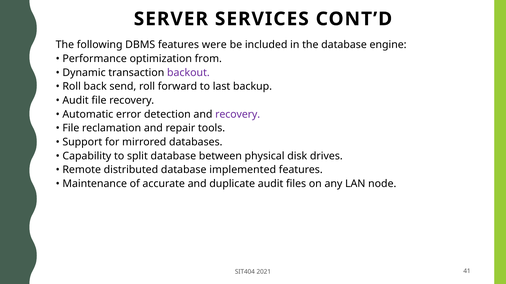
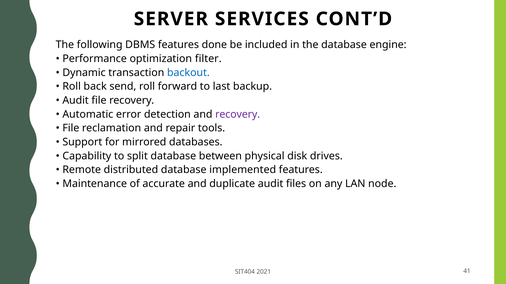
were: were -> done
from: from -> filter
backout colour: purple -> blue
